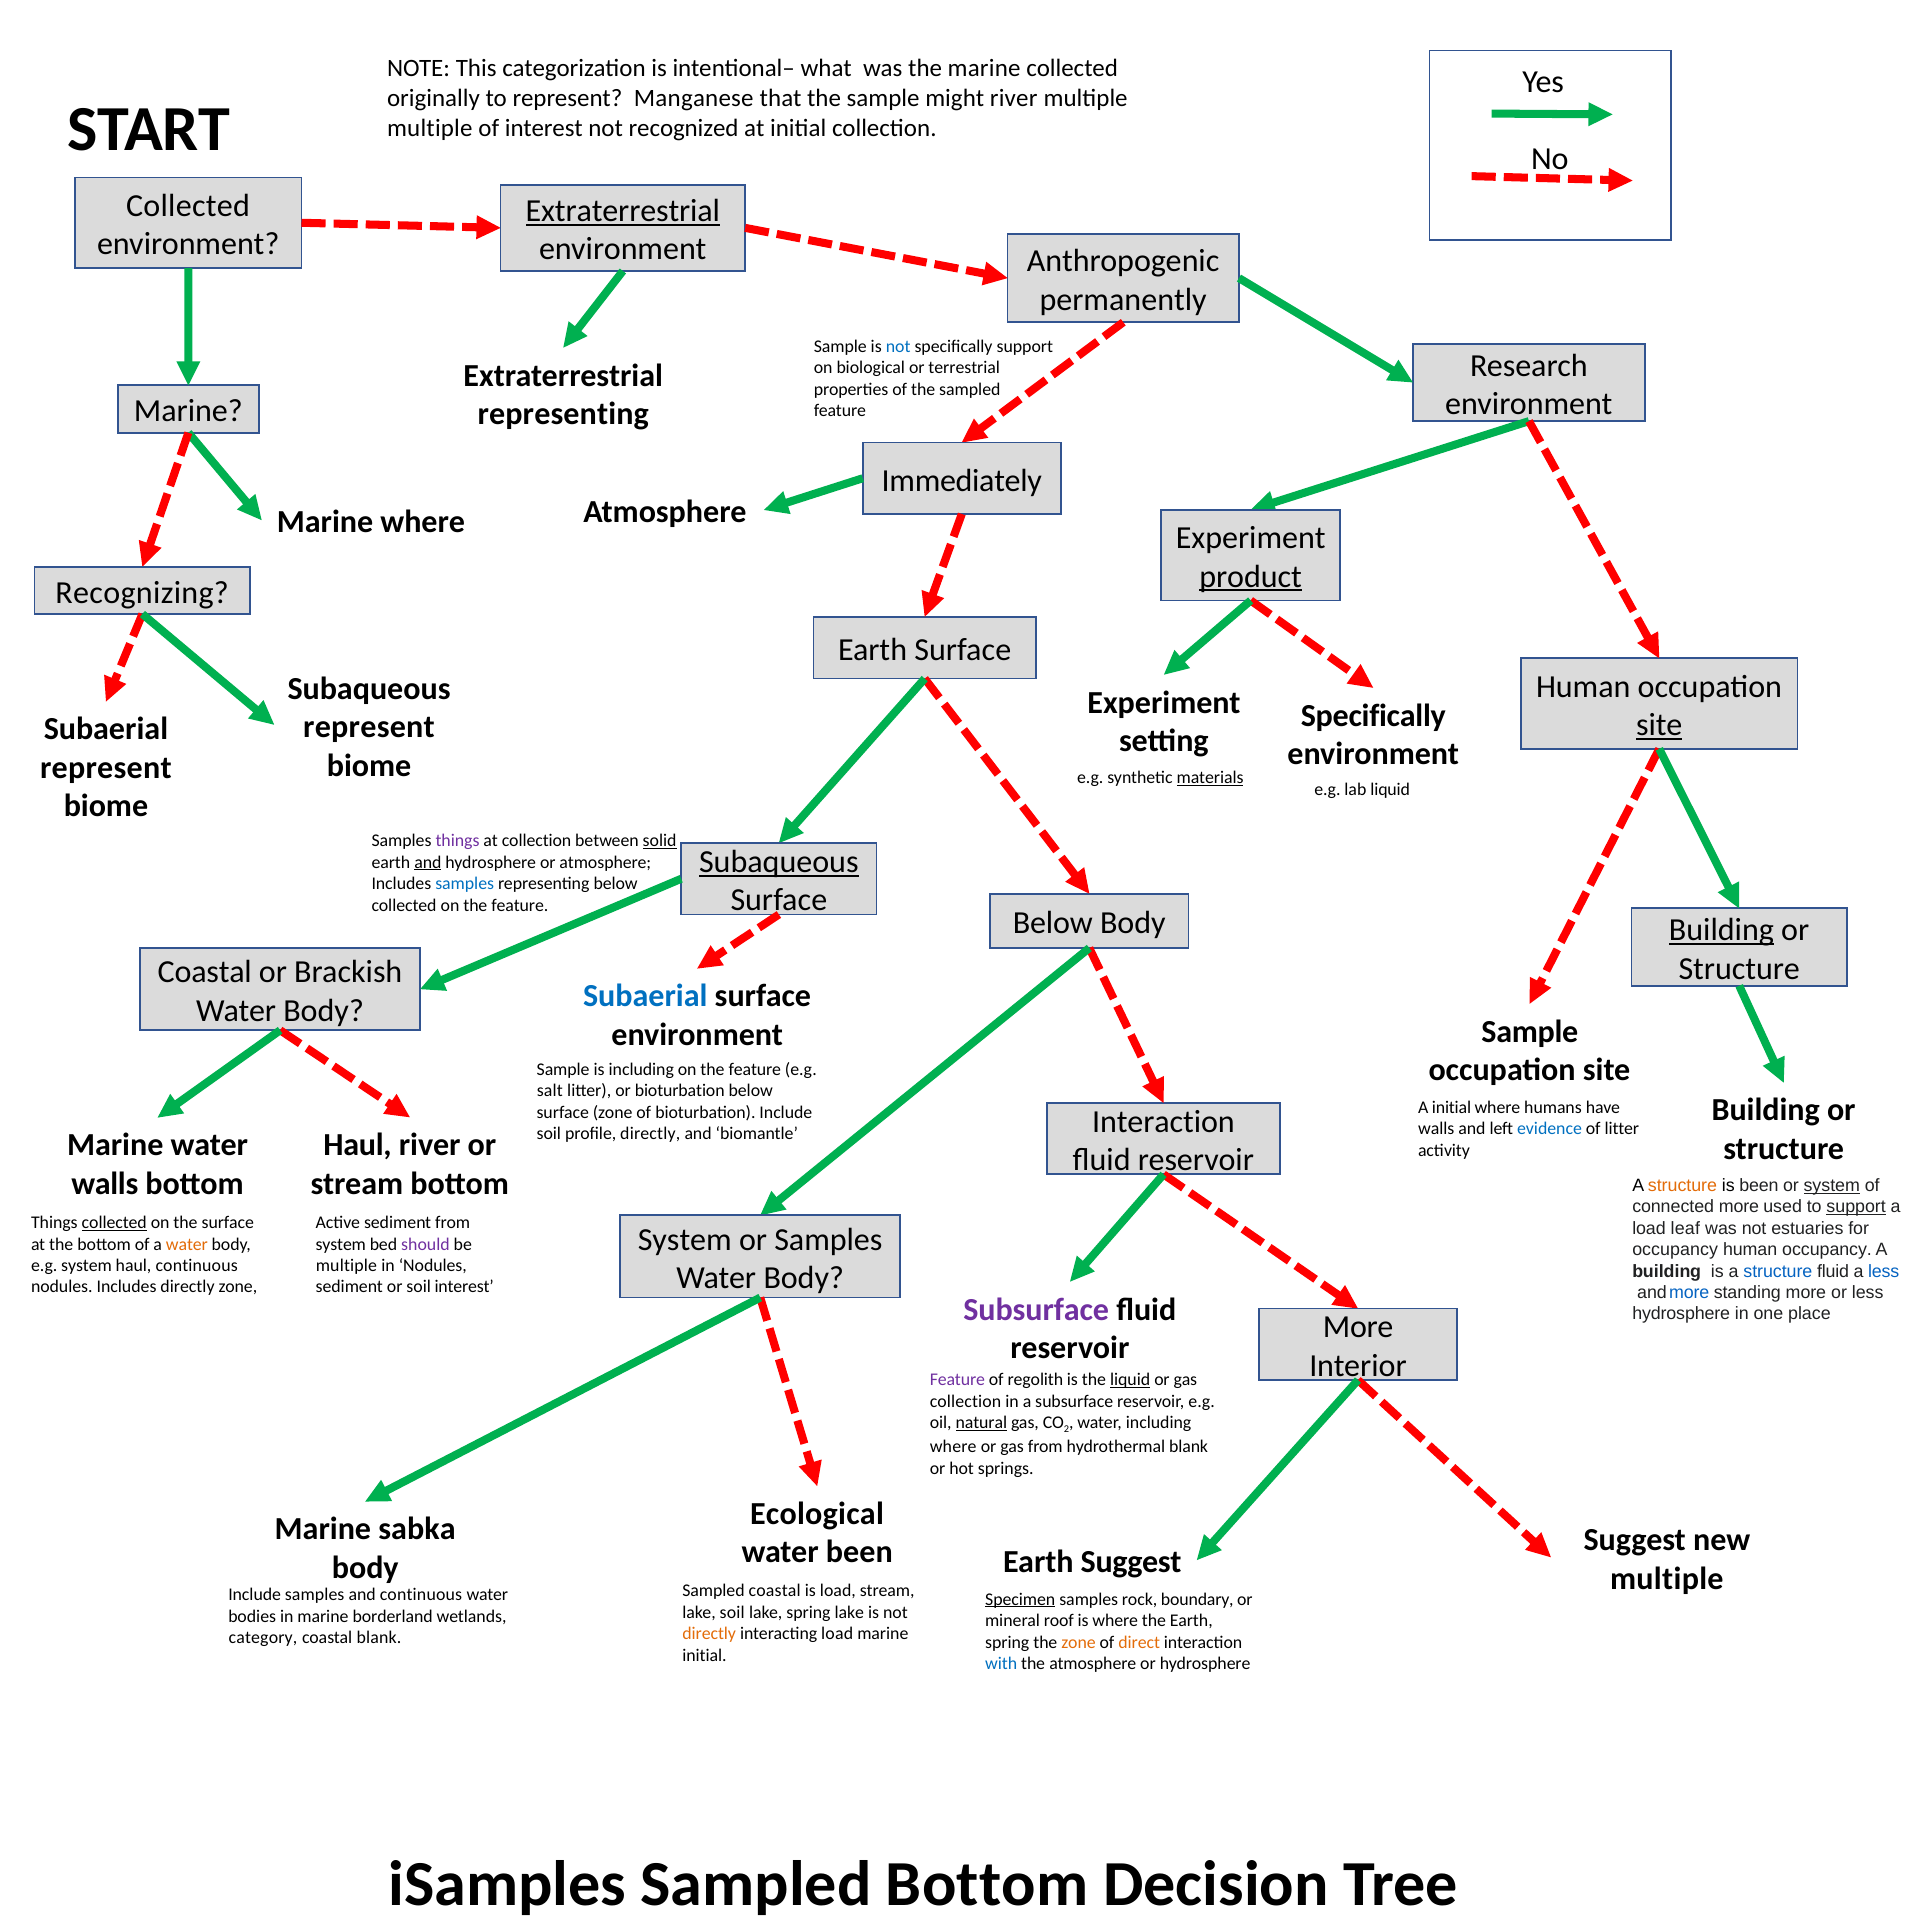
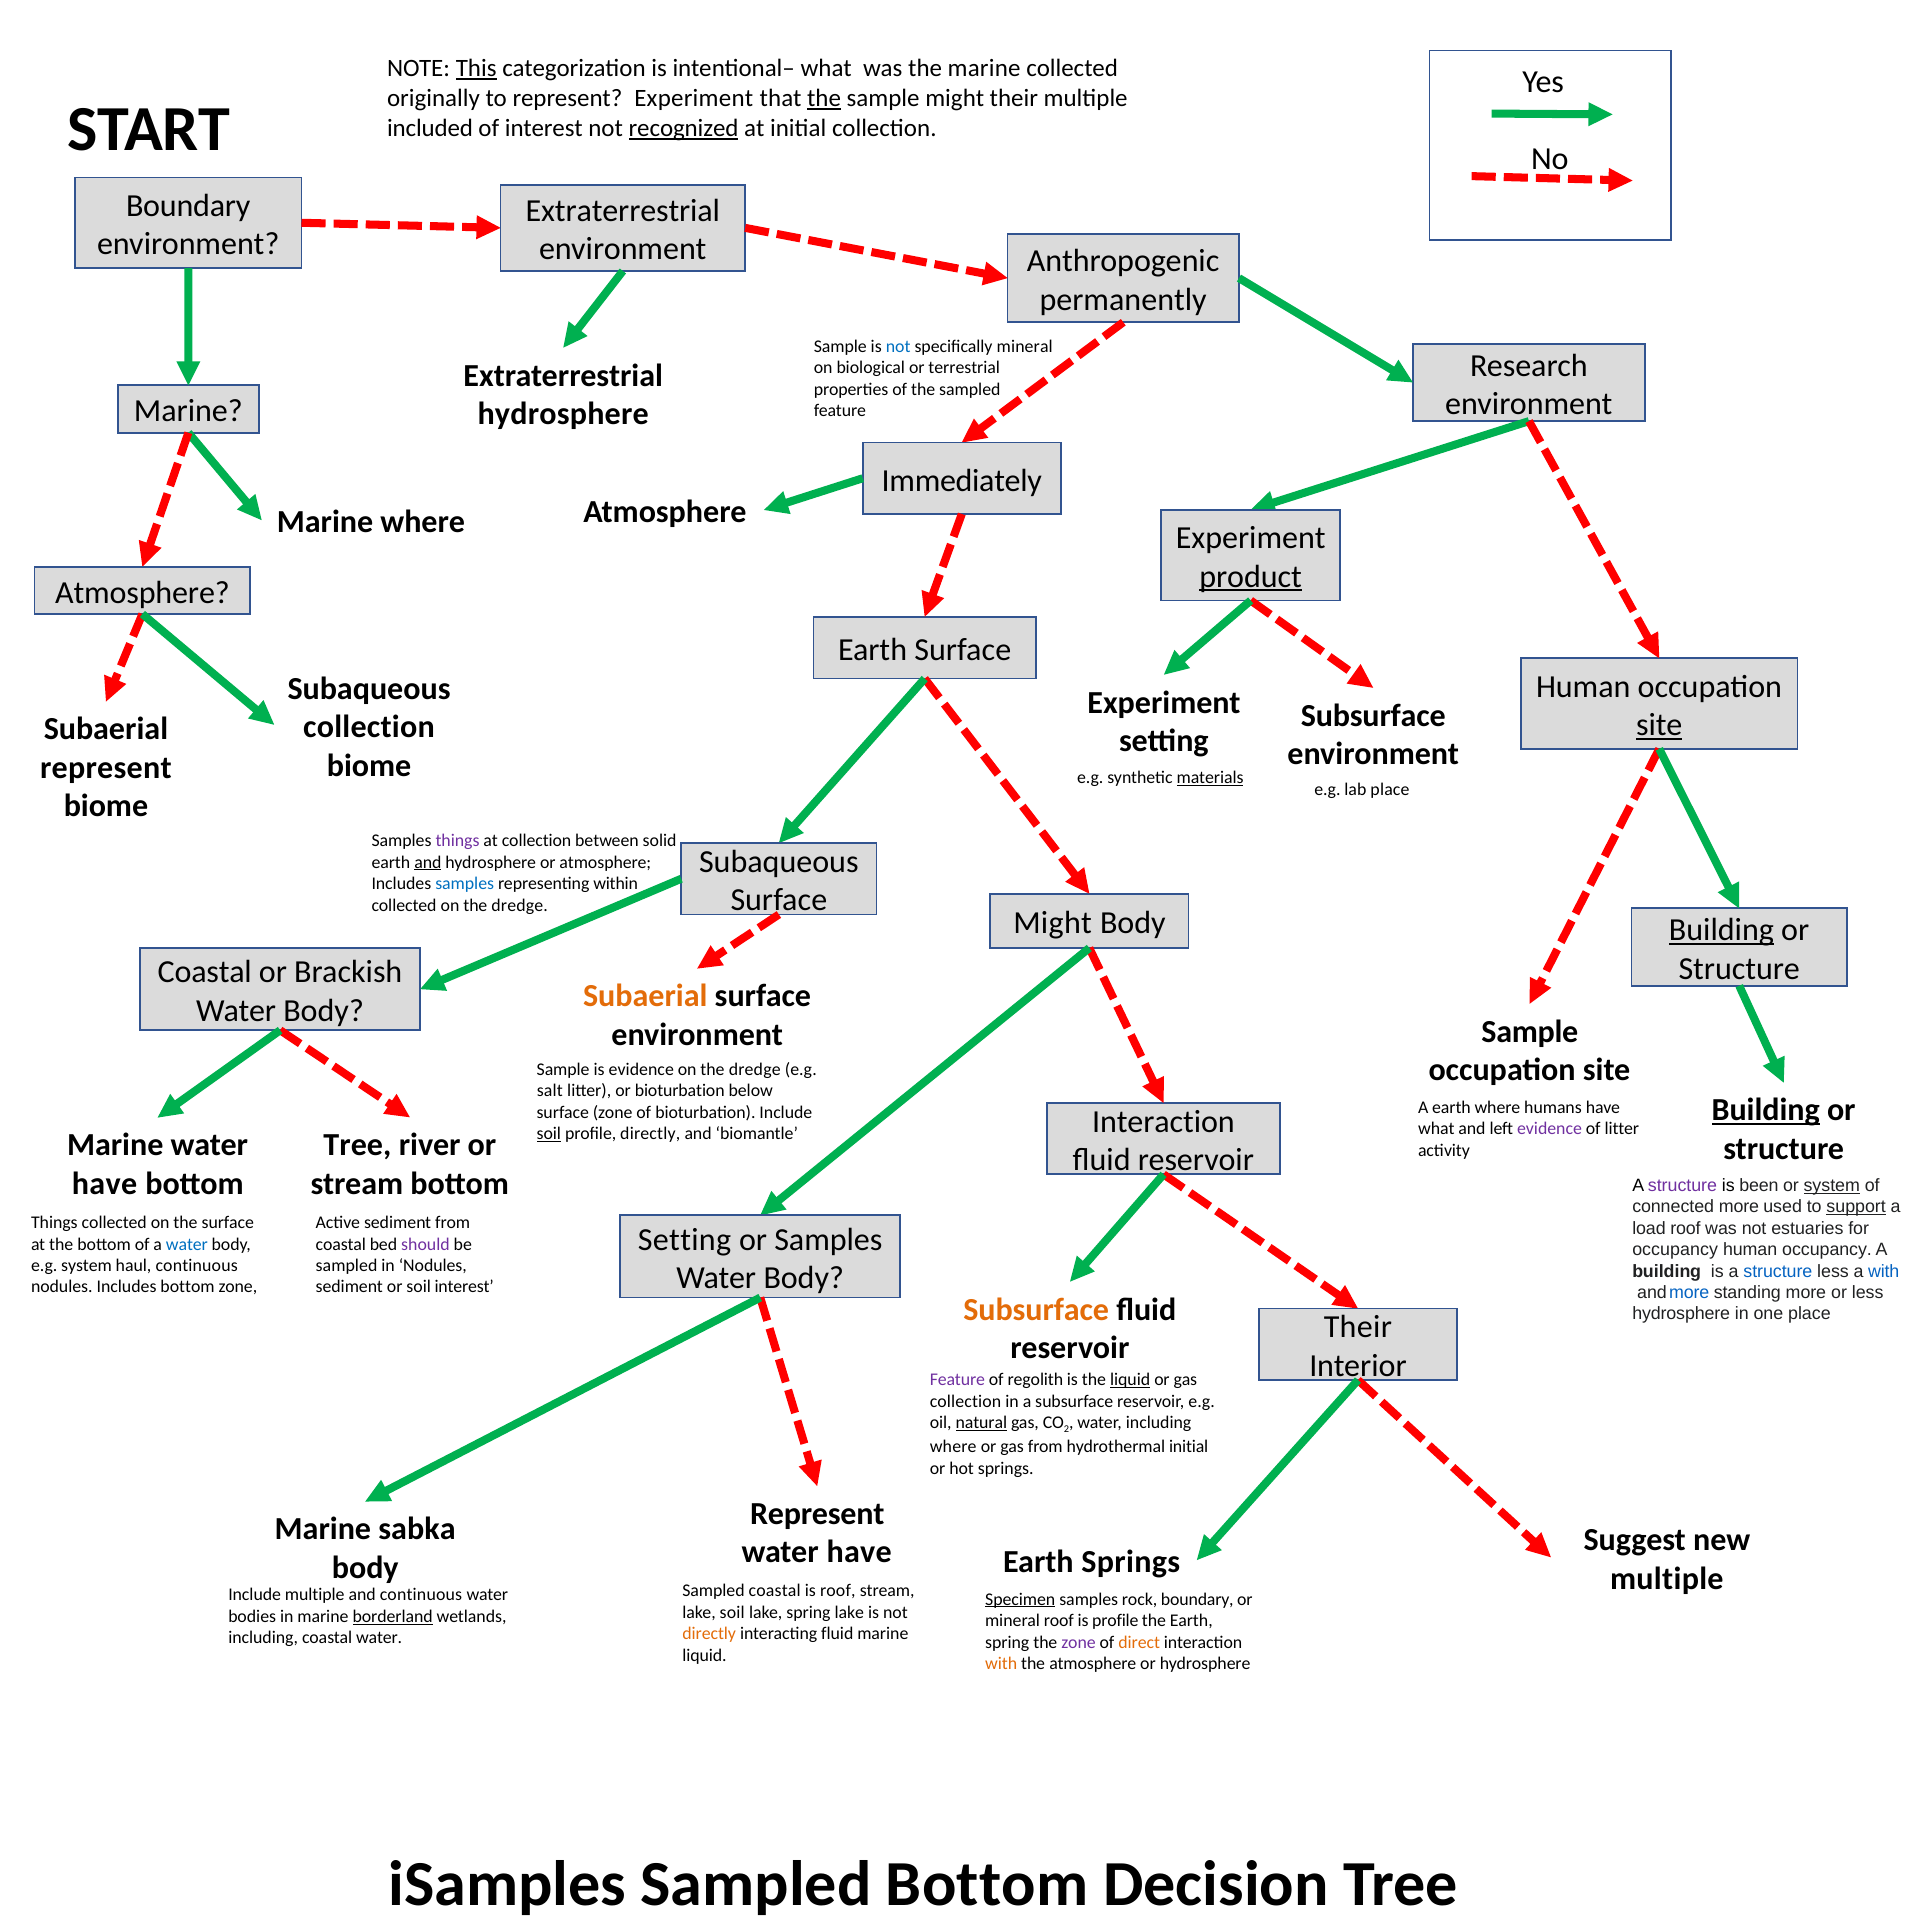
This underline: none -> present
represent Manganese: Manganese -> Experiment
the at (824, 98) underline: none -> present
might river: river -> their
multiple at (430, 128): multiple -> included
recognized underline: none -> present
Collected at (188, 206): Collected -> Boundary
Extraterrestrial at (623, 211) underline: present -> none
specifically support: support -> mineral
representing at (563, 414): representing -> hydrosphere
Recognizing at (142, 593): Recognizing -> Atmosphere
Specifically at (1373, 716): Specifically -> Subsurface
represent at (369, 727): represent -> collection
lab liquid: liquid -> place
solid underline: present -> none
Subaqueous at (779, 862) underline: present -> none
representing below: below -> within
collected on the feature: feature -> dredge
Below at (1053, 923): Below -> Might
Subaerial at (645, 996) colour: blue -> orange
is including: including -> evidence
feature at (755, 1070): feature -> dredge
Building at (1766, 1110) underline: none -> present
A initial: initial -> earth
walls at (1436, 1129): walls -> what
evidence at (1550, 1129) colour: blue -> purple
soil at (549, 1134) underline: none -> present
Haul at (358, 1145): Haul -> Tree
walls at (105, 1184): walls -> have
structure at (1682, 1186) colour: orange -> purple
collected at (114, 1223) underline: present -> none
load leaf: leaf -> roof
System at (685, 1239): System -> Setting
water at (187, 1244) colour: orange -> blue
system at (341, 1244): system -> coastal
multiple at (346, 1266): multiple -> sampled
structure fluid: fluid -> less
a less: less -> with
Includes directly: directly -> bottom
Subsurface at (1036, 1309) colour: purple -> orange
More at (1358, 1327): More -> Their
hydrothermal blank: blank -> initial
Ecological at (817, 1514): Ecological -> Represent
been at (859, 1552): been -> have
Earth Suggest: Suggest -> Springs
is load: load -> roof
Include samples: samples -> multiple
borderland underline: none -> present
is where: where -> profile
interacting load: load -> fluid
category at (263, 1638): category -> including
coastal blank: blank -> water
zone at (1078, 1642) colour: orange -> purple
initial at (704, 1655): initial -> liquid
with at (1001, 1664) colour: blue -> orange
